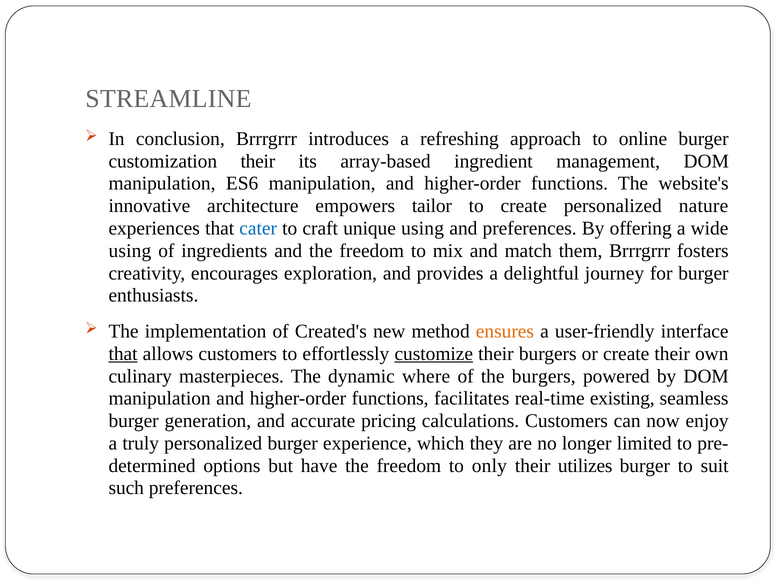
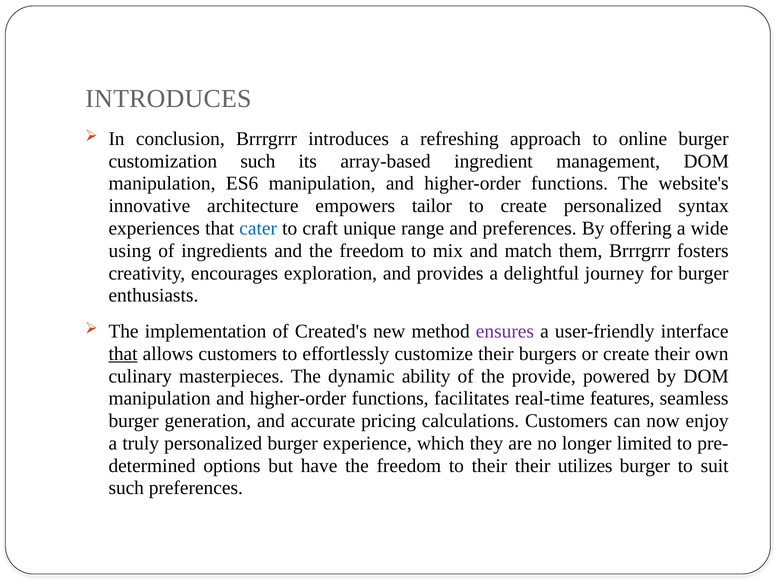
STREAMLINE at (168, 99): STREAMLINE -> INTRODUCES
customization their: their -> such
nature: nature -> syntax
unique using: using -> range
ensures colour: orange -> purple
customize underline: present -> none
where: where -> ability
the burgers: burgers -> provide
existing: existing -> features
to only: only -> their
